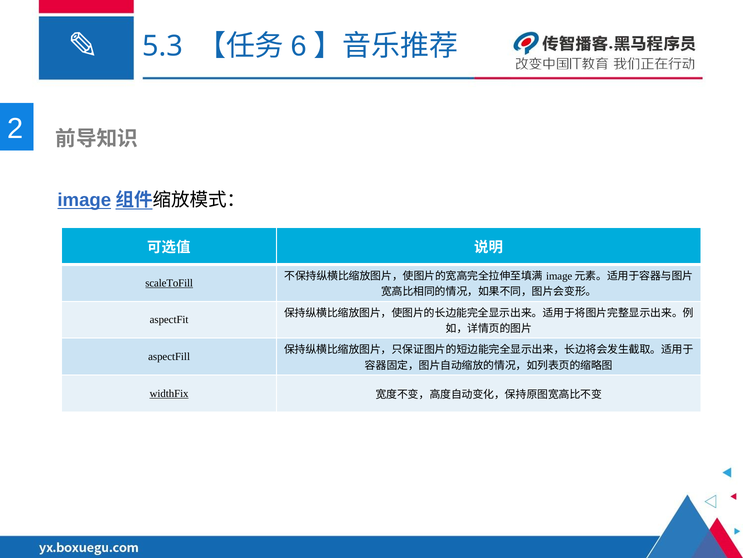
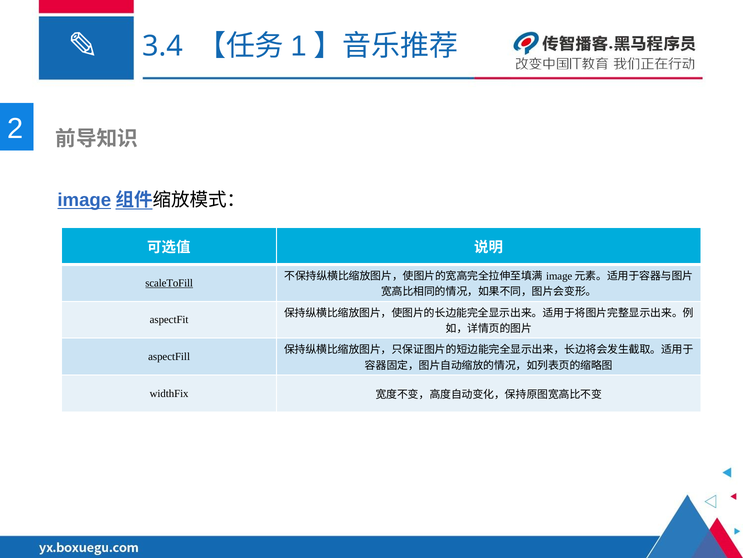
5.3: 5.3 -> 3.4
6: 6 -> 1
widthFix underline: present -> none
